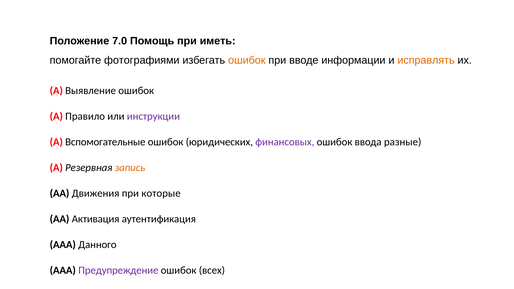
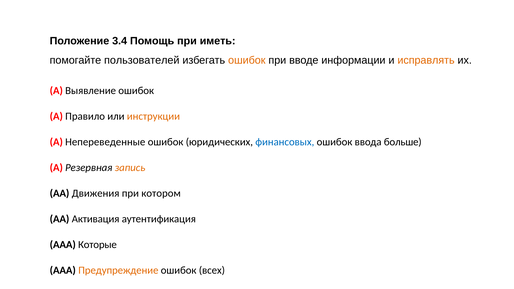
7.0: 7.0 -> 3.4
фотографиями: фотографиями -> пользователей
инструкции colour: purple -> orange
Вспомогательные: Вспомогательные -> Непереведенные
финансовых colour: purple -> blue
разные: разные -> больше
которые: которые -> котором
Данного: Данного -> Которые
Предупреждение colour: purple -> orange
